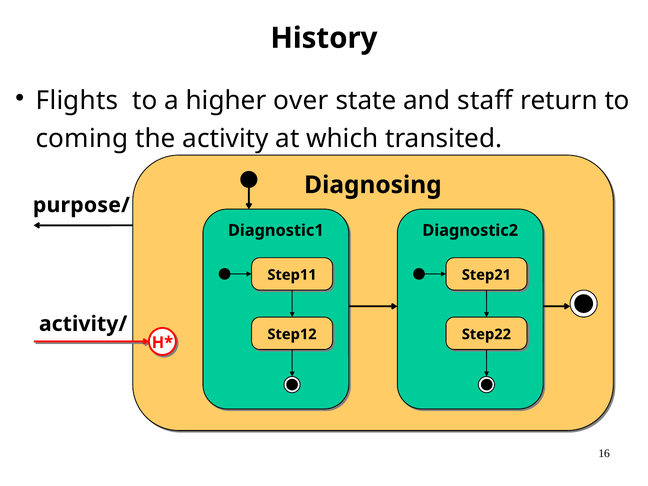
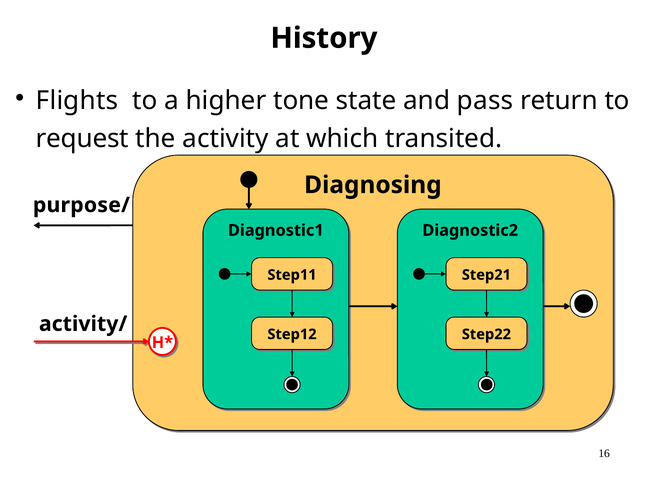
over: over -> tone
staff: staff -> pass
coming: coming -> request
